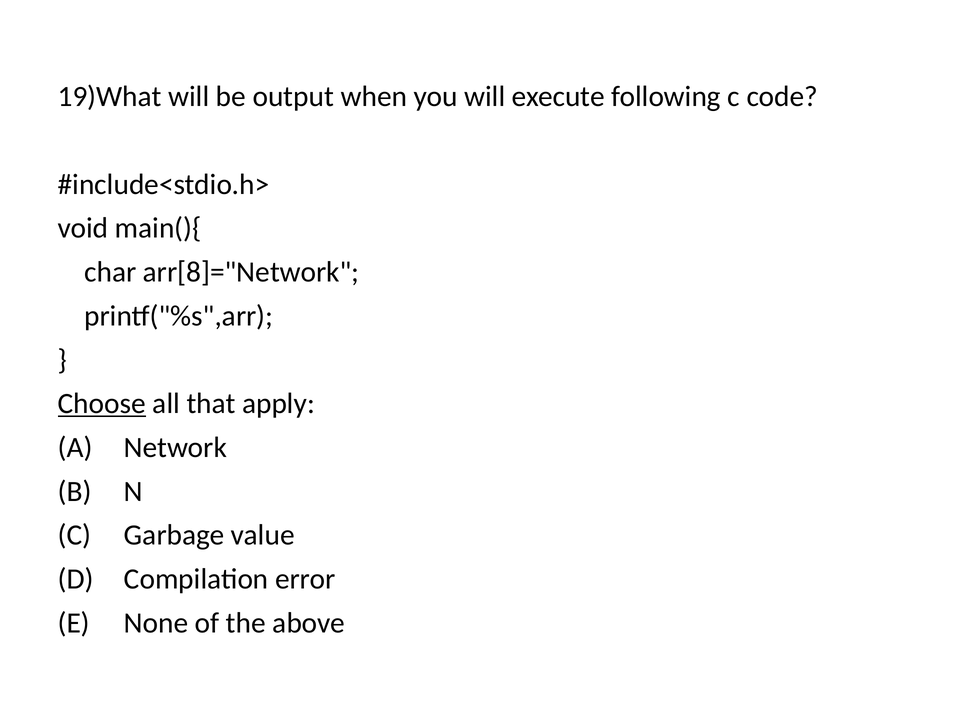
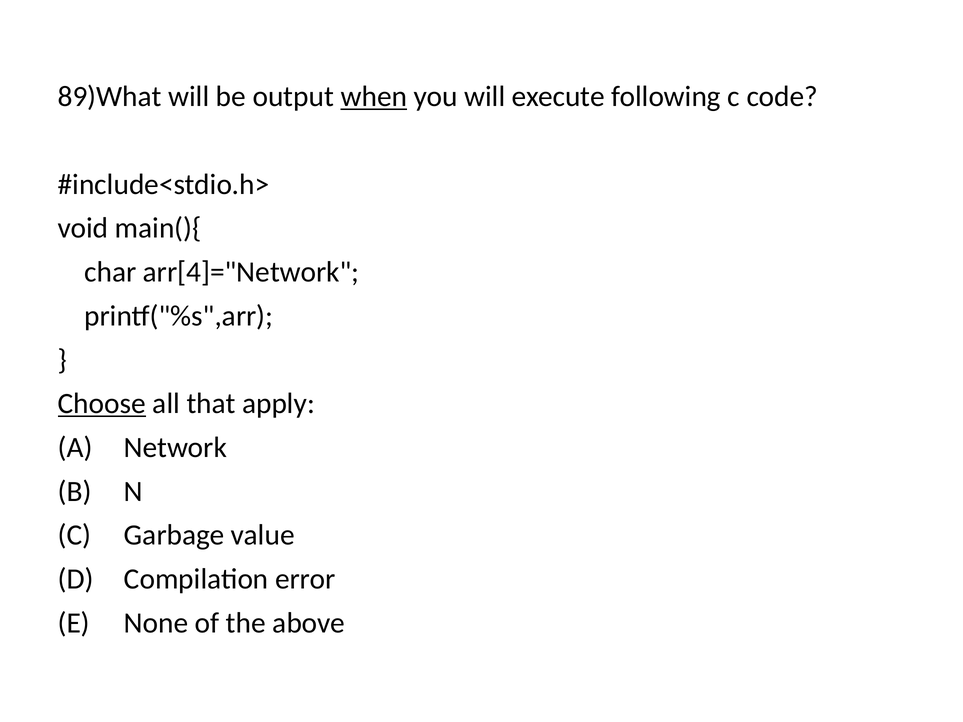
19)What: 19)What -> 89)What
when underline: none -> present
arr[8]="Network: arr[8]="Network -> arr[4]="Network
